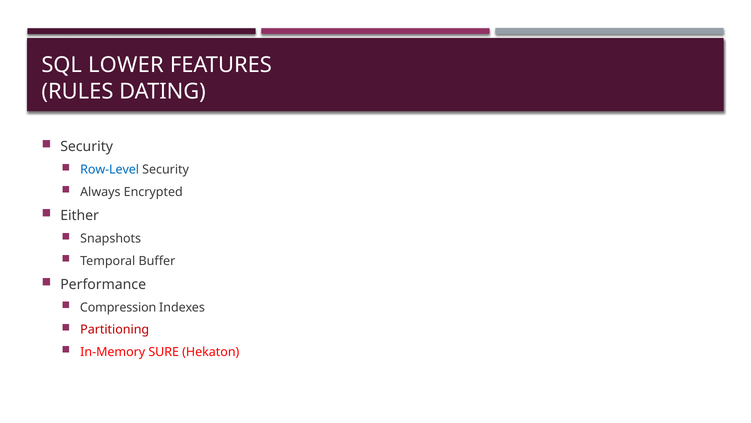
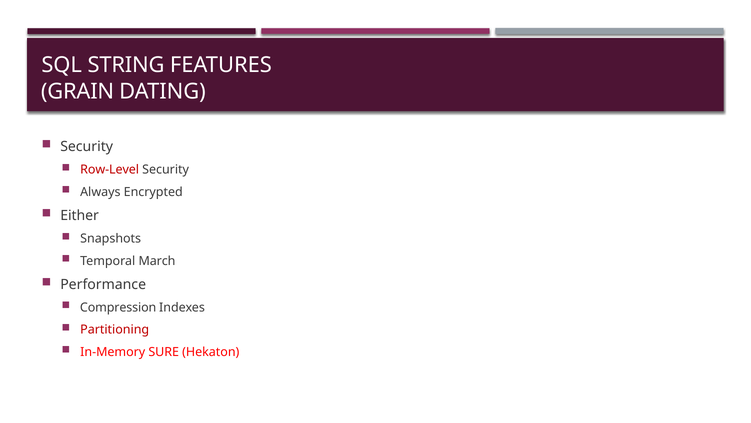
LOWER: LOWER -> STRING
RULES: RULES -> GRAIN
Row-Level colour: blue -> red
Buffer: Buffer -> March
